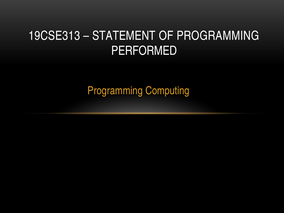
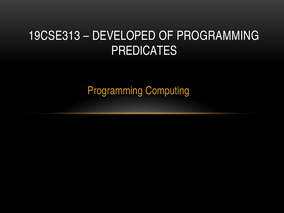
STATEMENT: STATEMENT -> DEVELOPED
PERFORMED: PERFORMED -> PREDICATES
